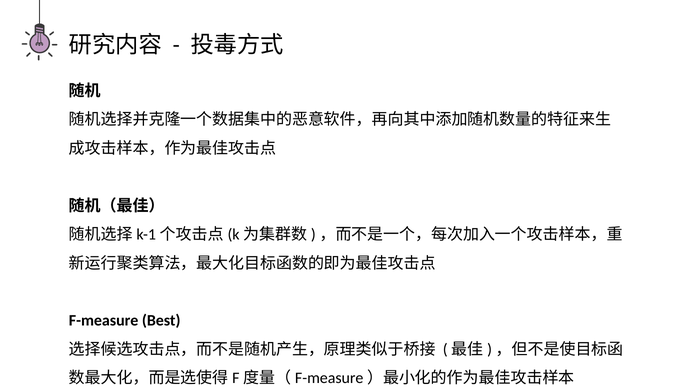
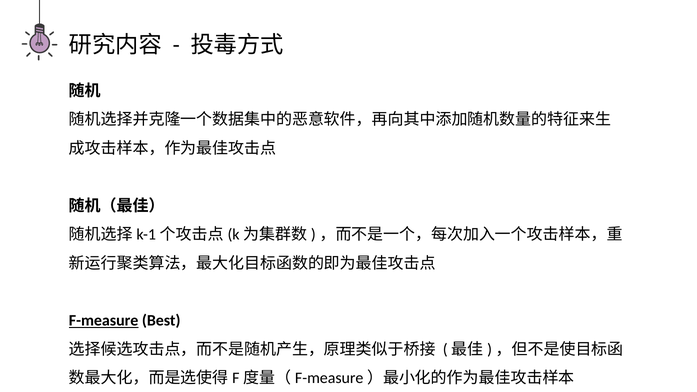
F-measure underline: none -> present
